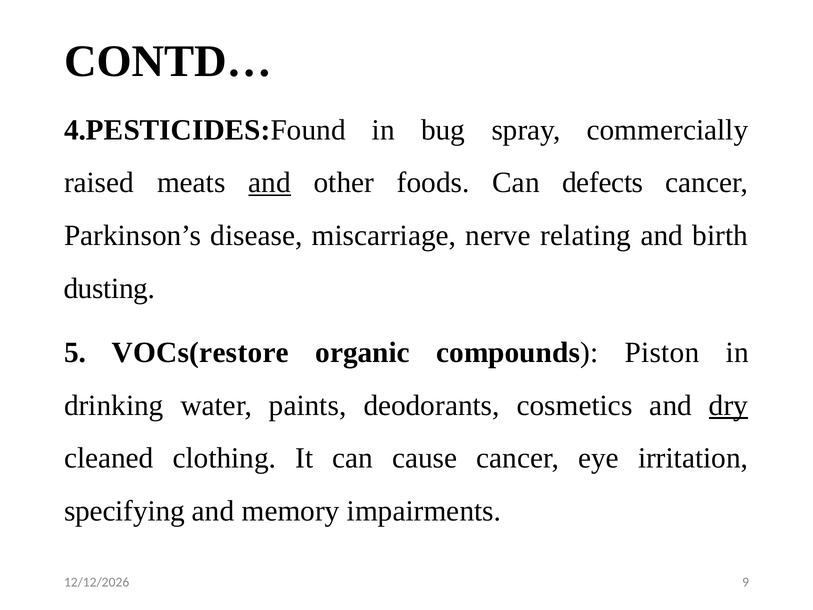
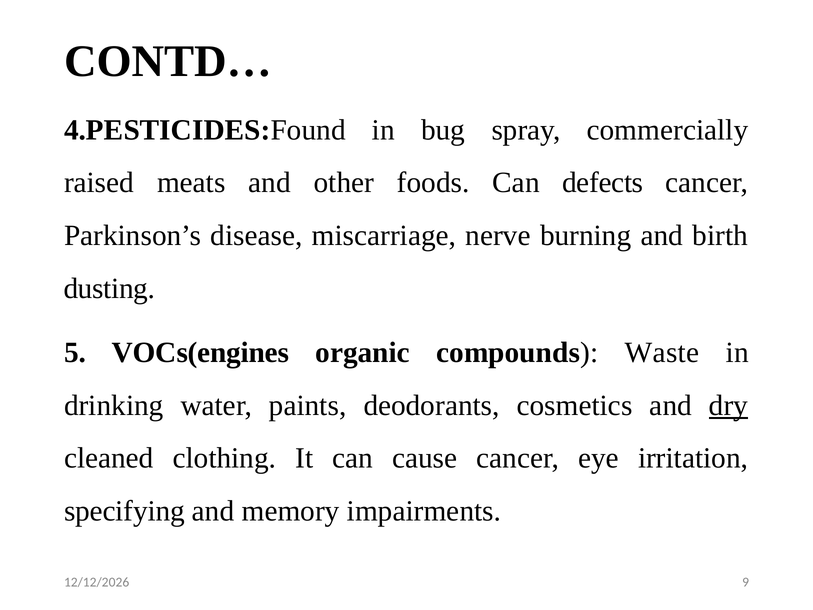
and at (270, 183) underline: present -> none
relating: relating -> burning
VOCs(restore: VOCs(restore -> VOCs(engines
Piston: Piston -> Waste
